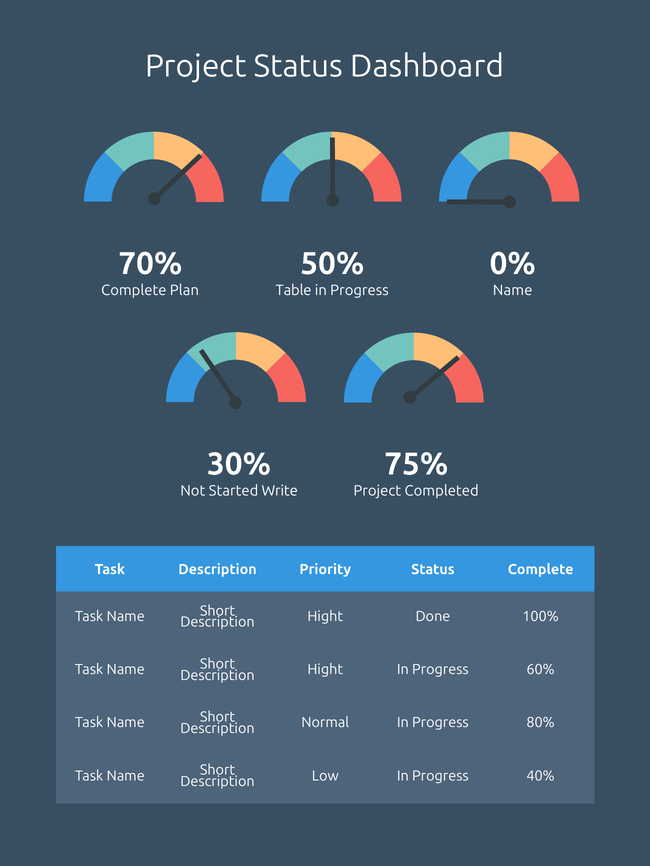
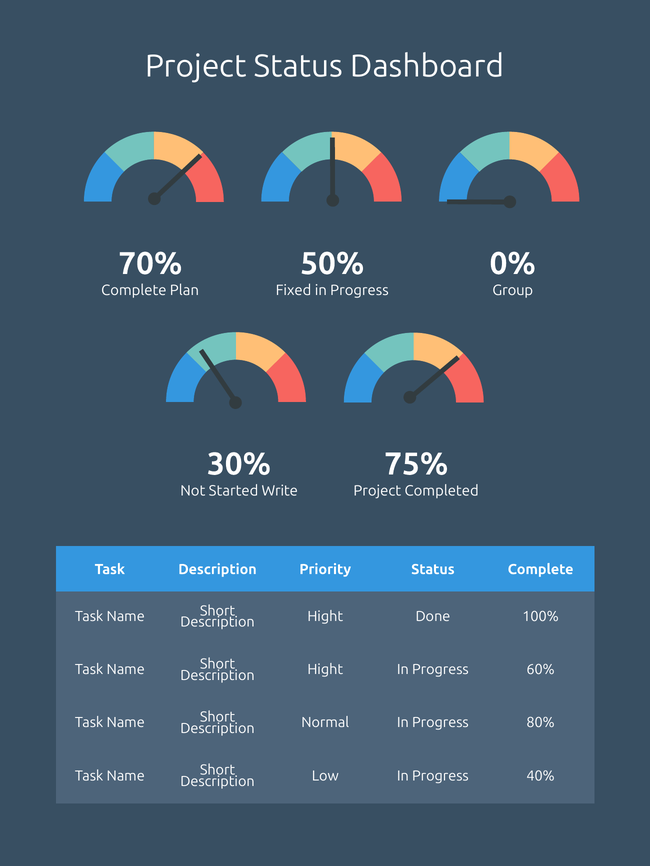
Table: Table -> Fixed
Name at (513, 291): Name -> Group
